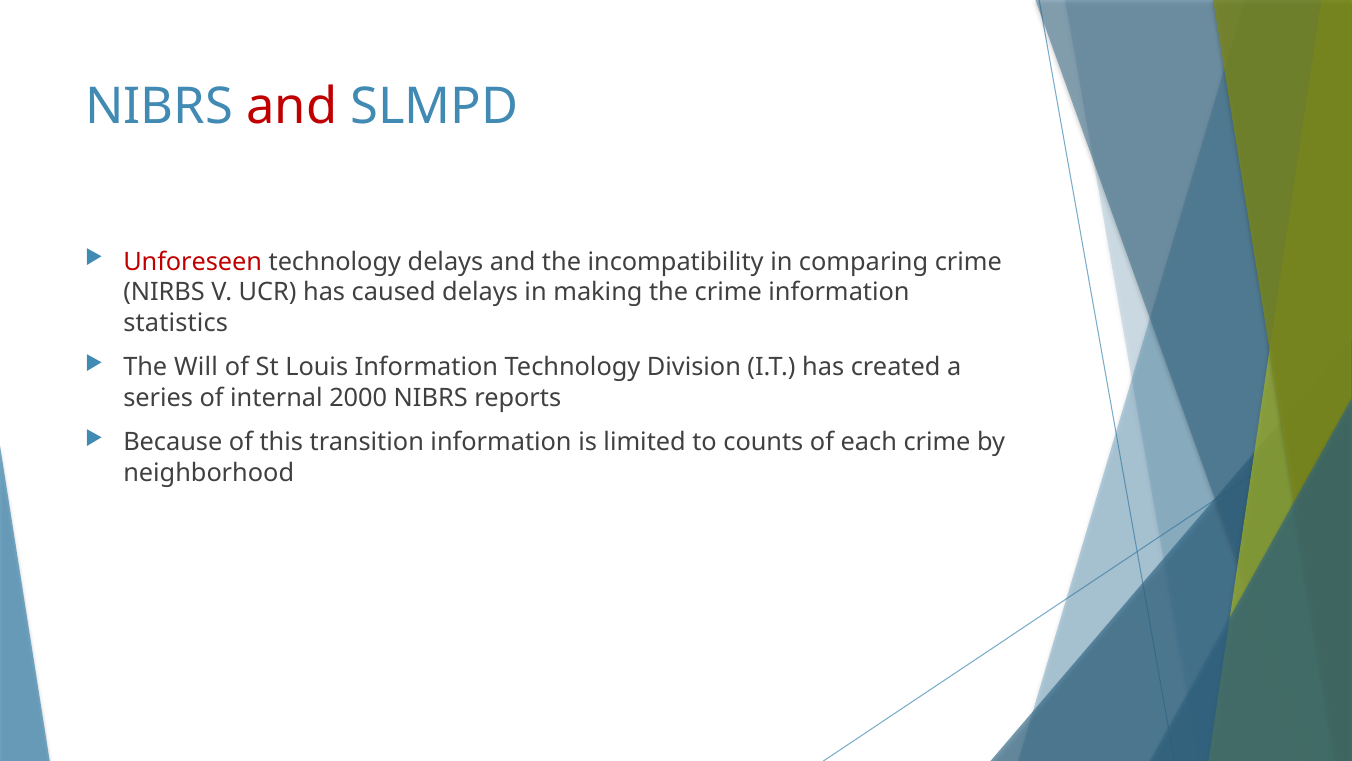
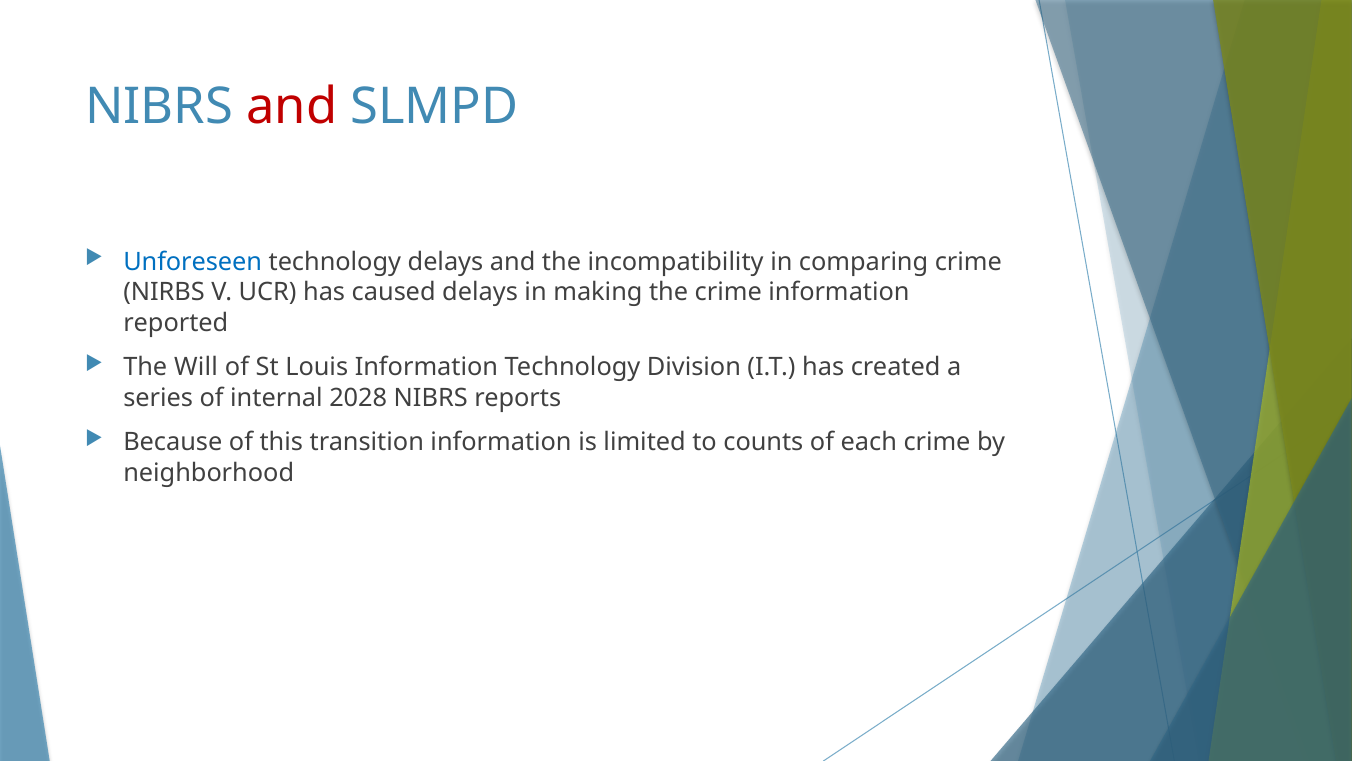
Unforeseen colour: red -> blue
statistics: statistics -> reported
2000: 2000 -> 2028
